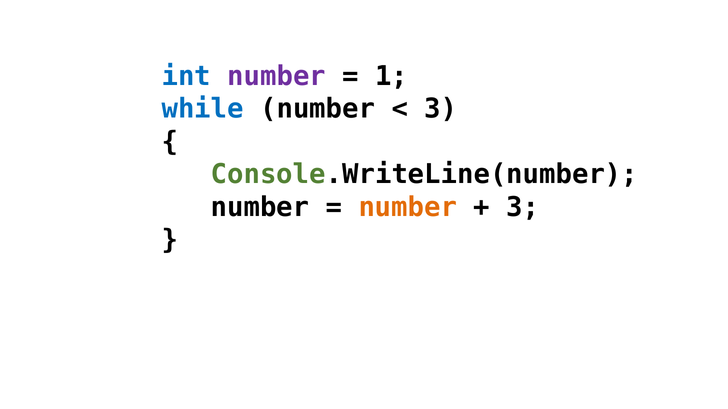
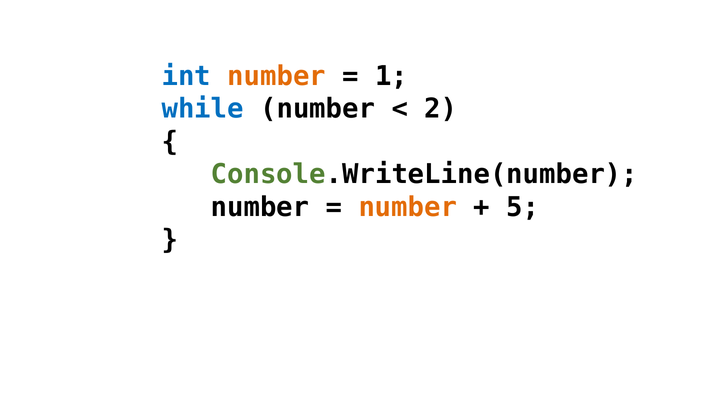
number at (277, 76) colour: purple -> orange
3 at (441, 109): 3 -> 2
3 at (523, 207): 3 -> 5
